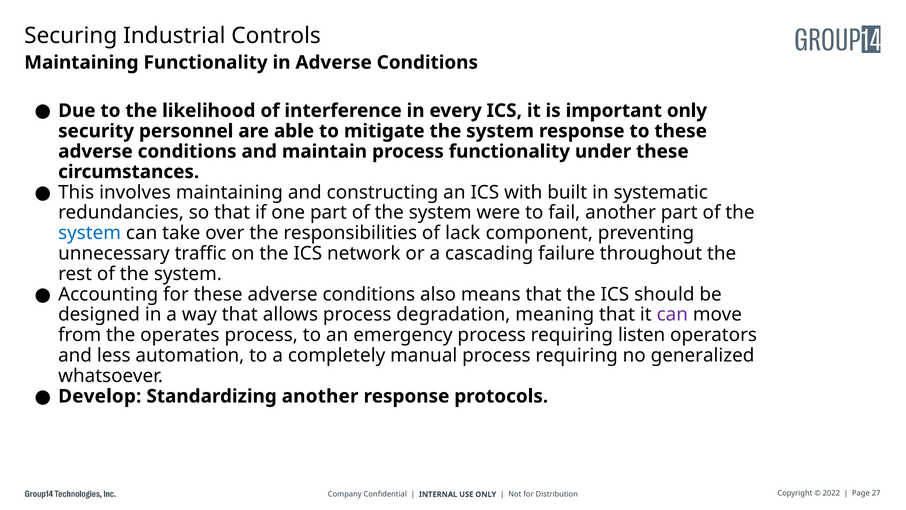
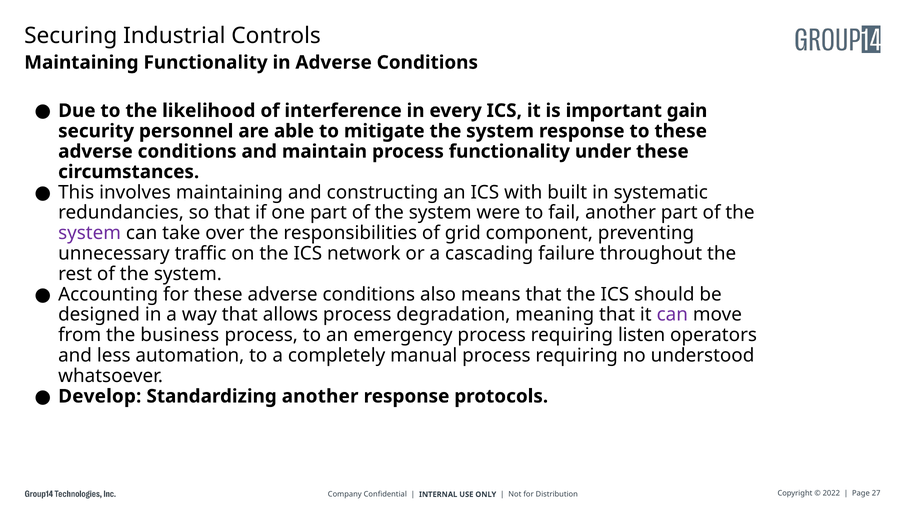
important only: only -> gain
system at (90, 233) colour: blue -> purple
lack: lack -> grid
operates: operates -> business
generalized: generalized -> understood
